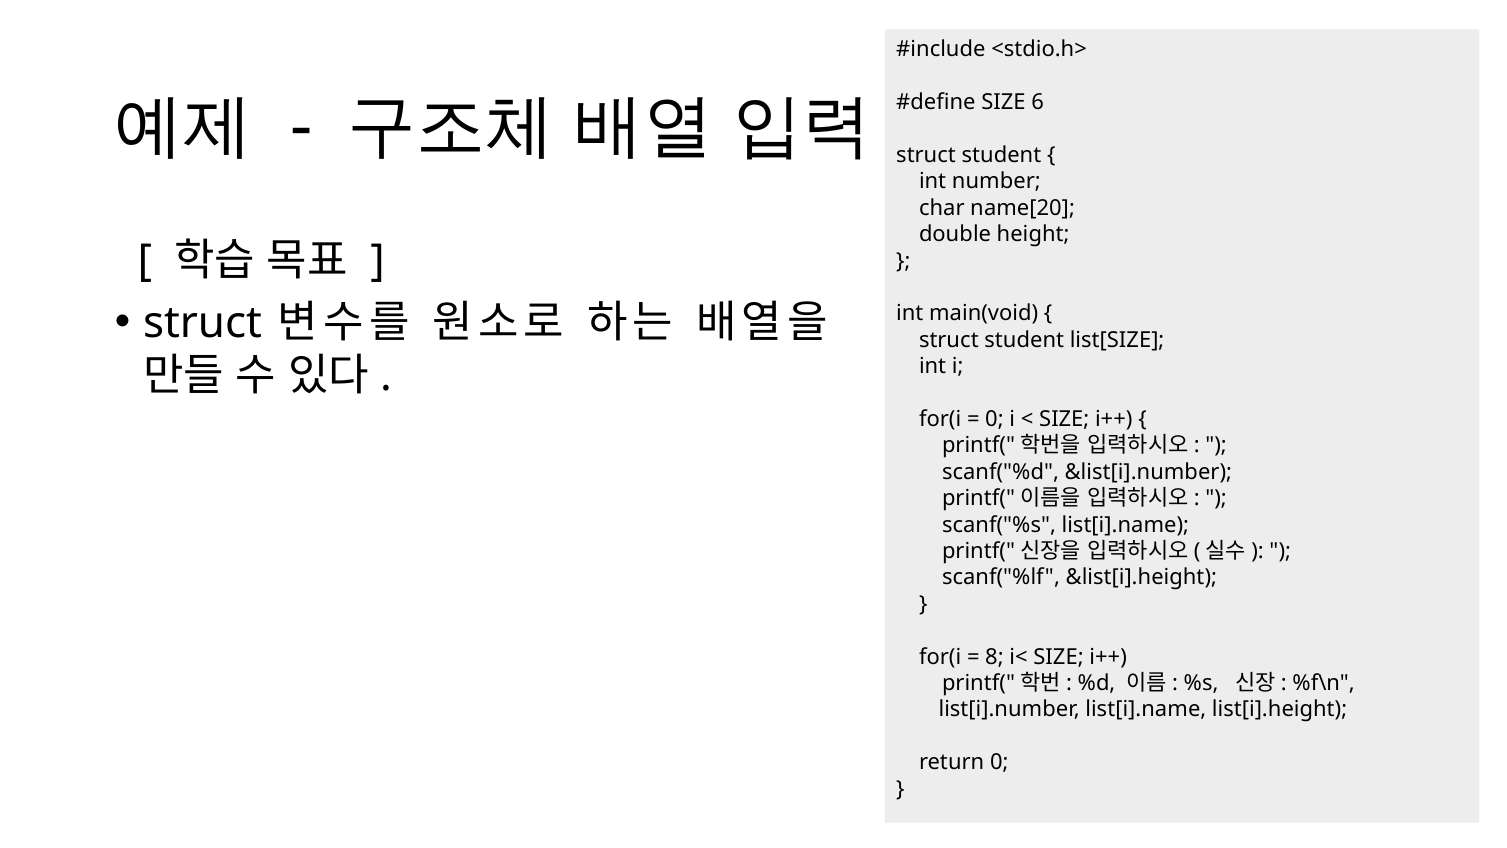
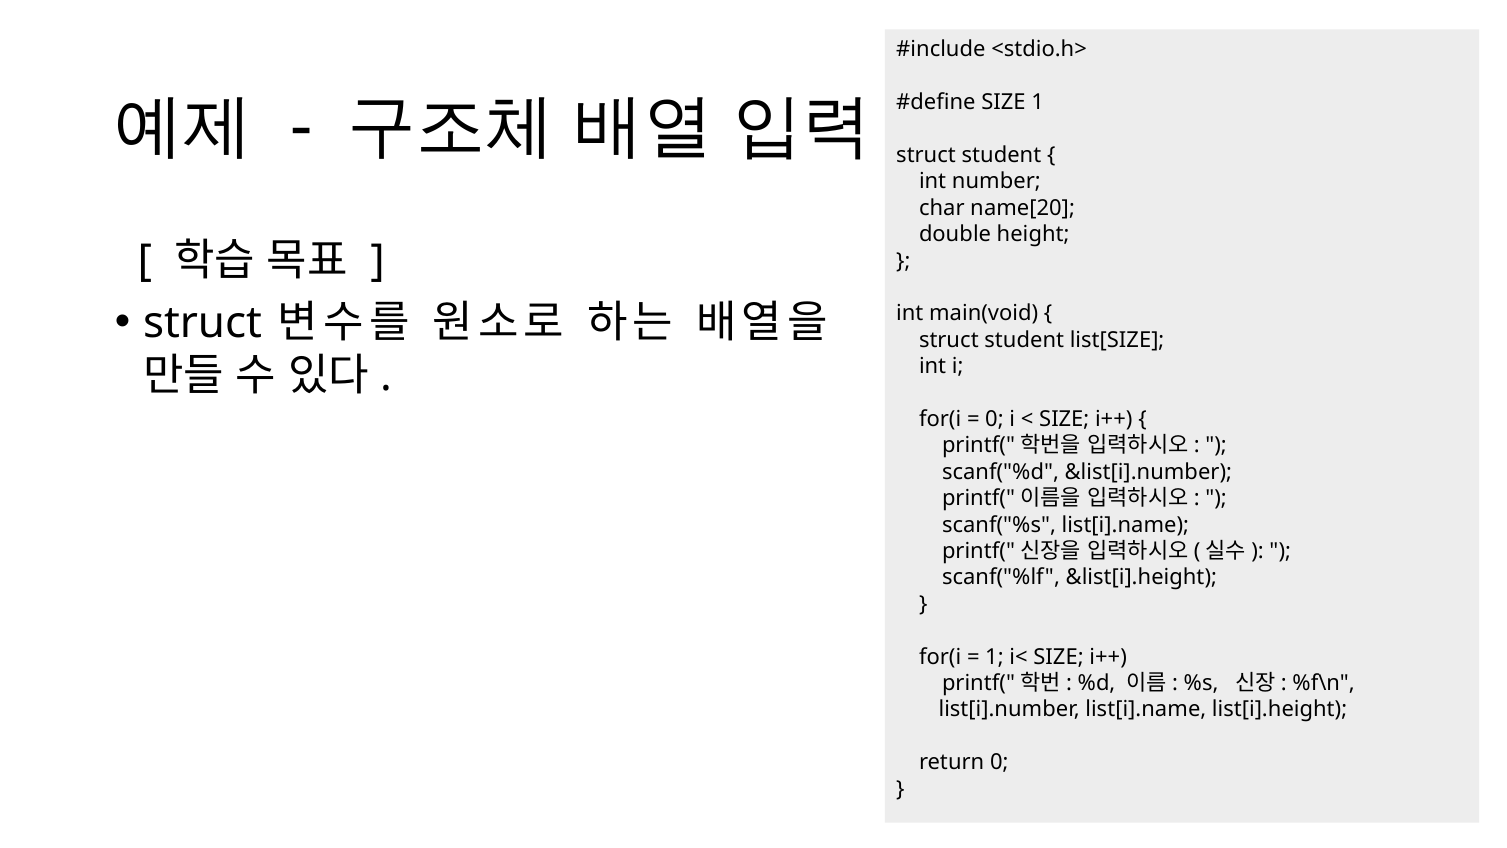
SIZE 6: 6 -> 1
8 at (994, 657): 8 -> 1
